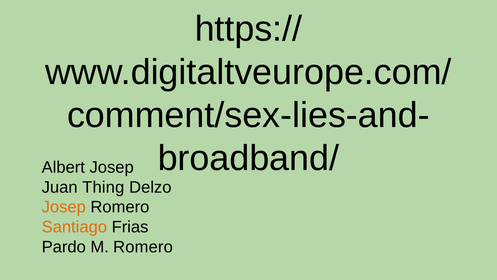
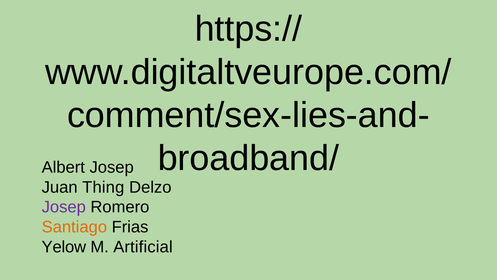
Josep at (64, 207) colour: orange -> purple
Pardo: Pardo -> Yelow
M Romero: Romero -> Artificial
